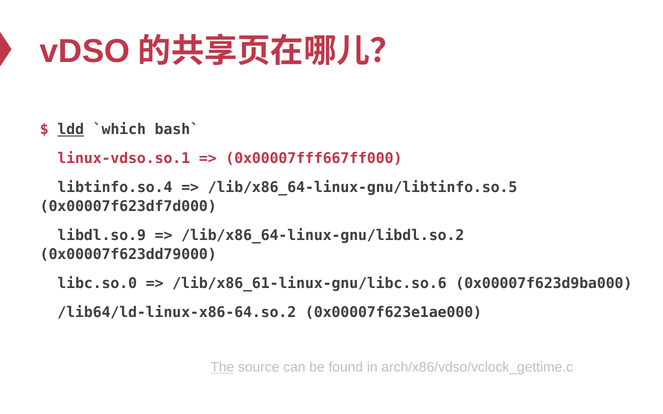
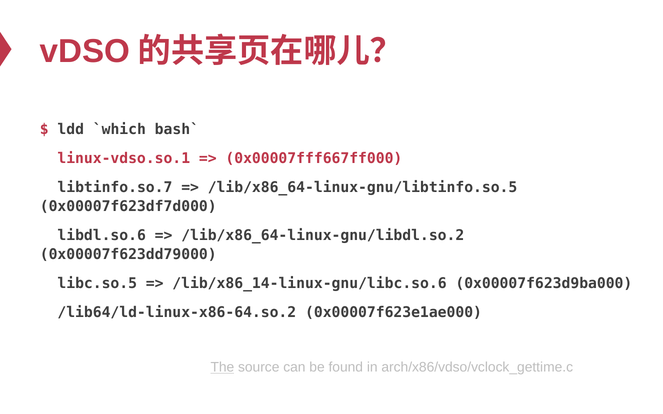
ldd underline: present -> none
libtinfo.so.4: libtinfo.so.4 -> libtinfo.so.7
libdl.so.9: libdl.so.9 -> libdl.so.6
libc.so.0: libc.so.0 -> libc.so.5
/lib/x86_61-linux-gnu/libc.so.6: /lib/x86_61-linux-gnu/libc.so.6 -> /lib/x86_14-linux-gnu/libc.so.6
